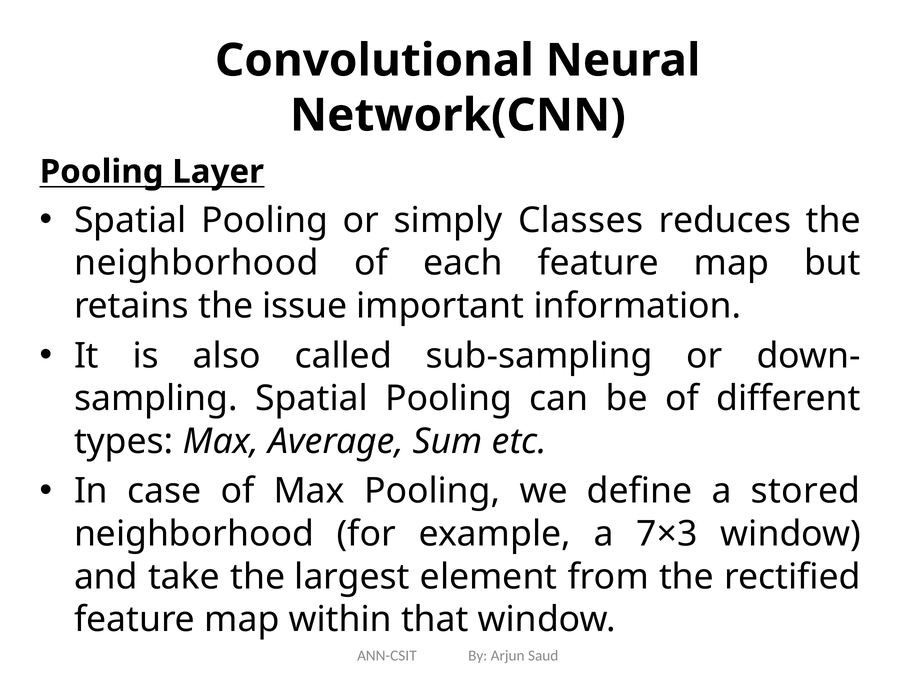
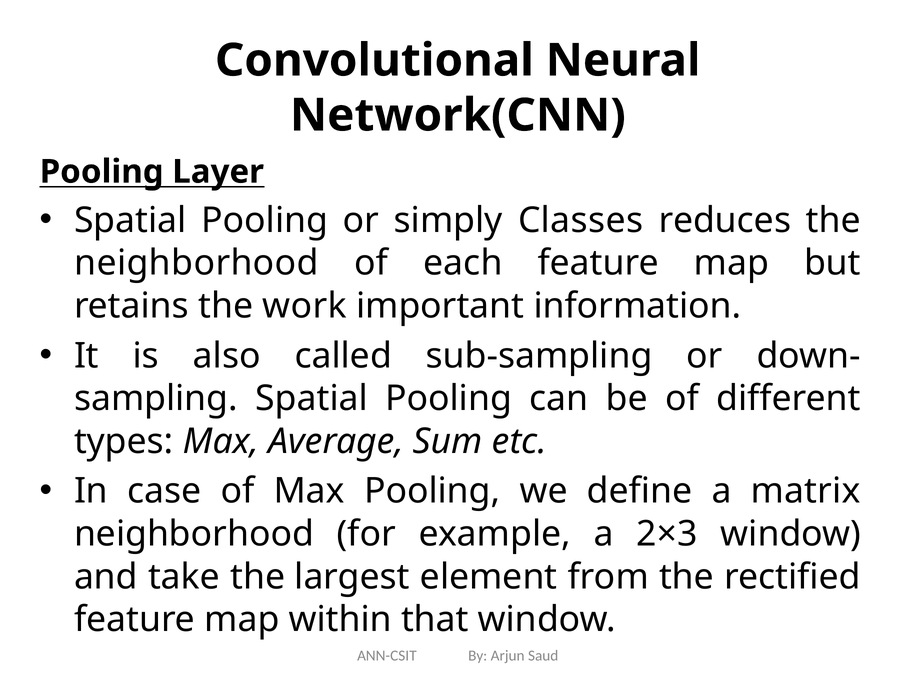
issue: issue -> work
stored: stored -> matrix
7×3: 7×3 -> 2×3
